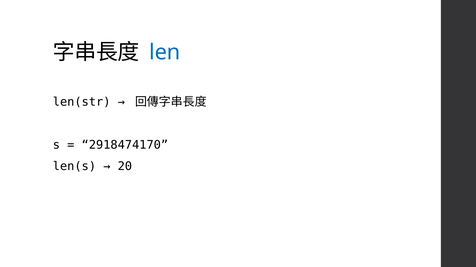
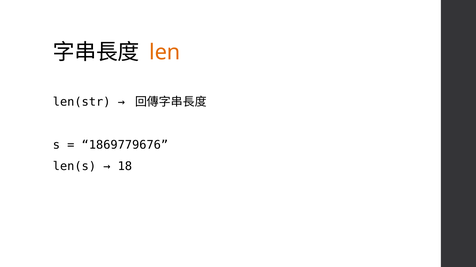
len colour: blue -> orange
2918474170: 2918474170 -> 1869779676
20: 20 -> 18
